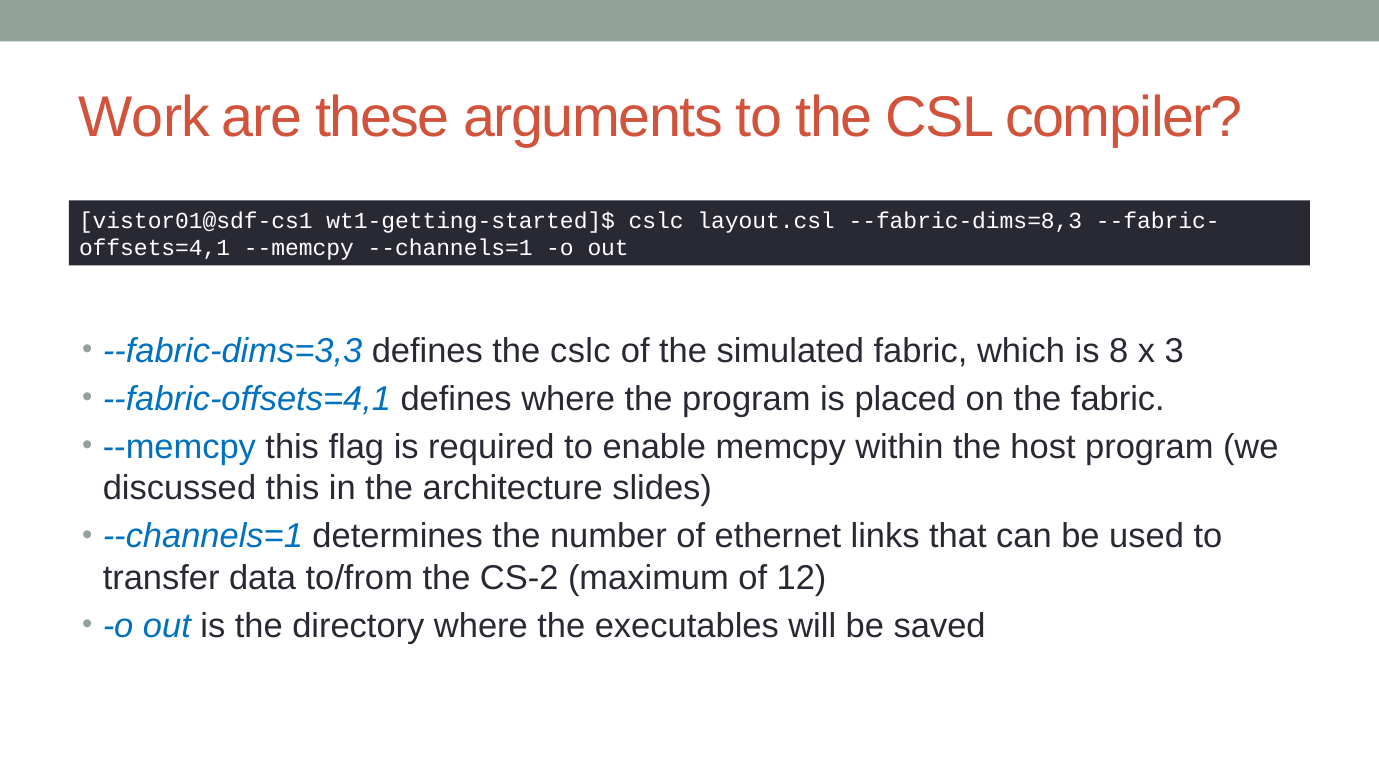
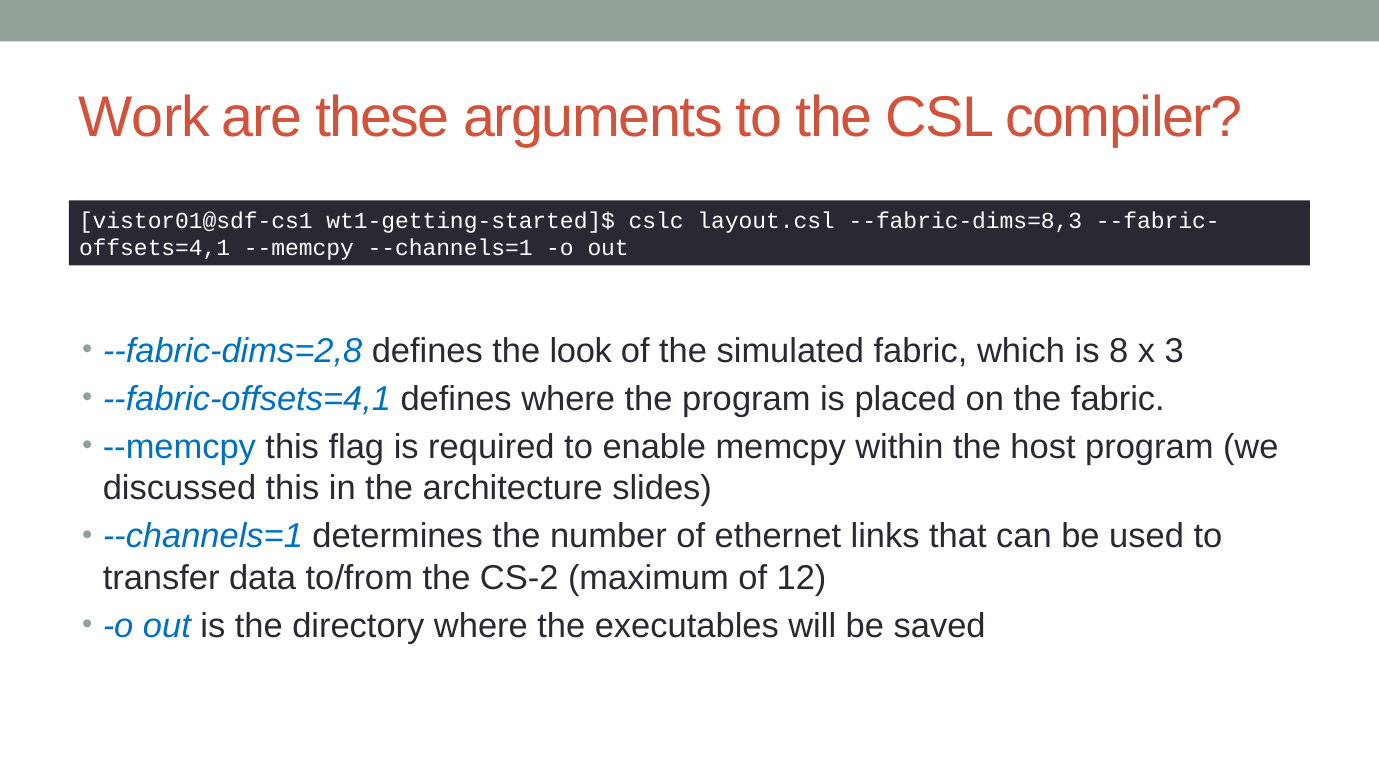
--fabric-dims=3,3: --fabric-dims=3,3 -> --fabric-dims=2,8
the cslc: cslc -> look
